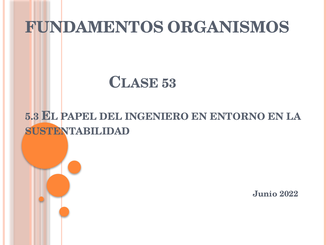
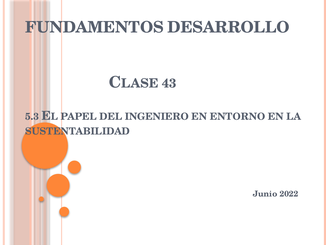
ORGANISMOS: ORGANISMOS -> DESARROLLO
53: 53 -> 43
